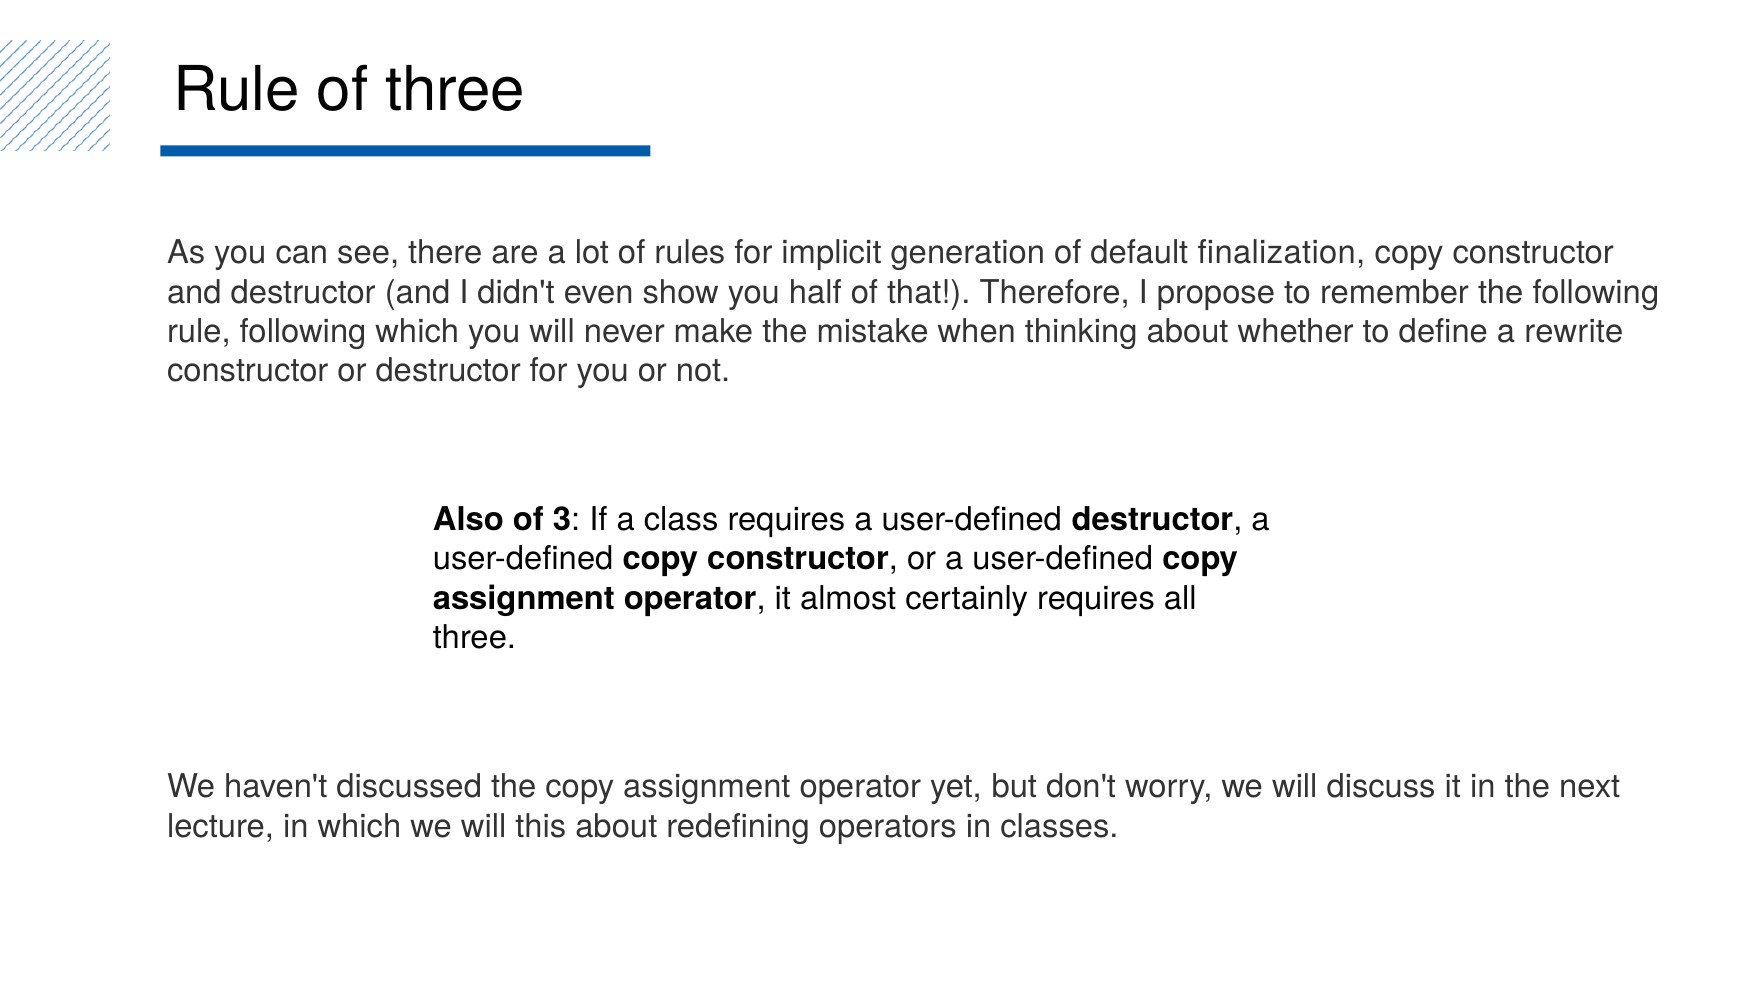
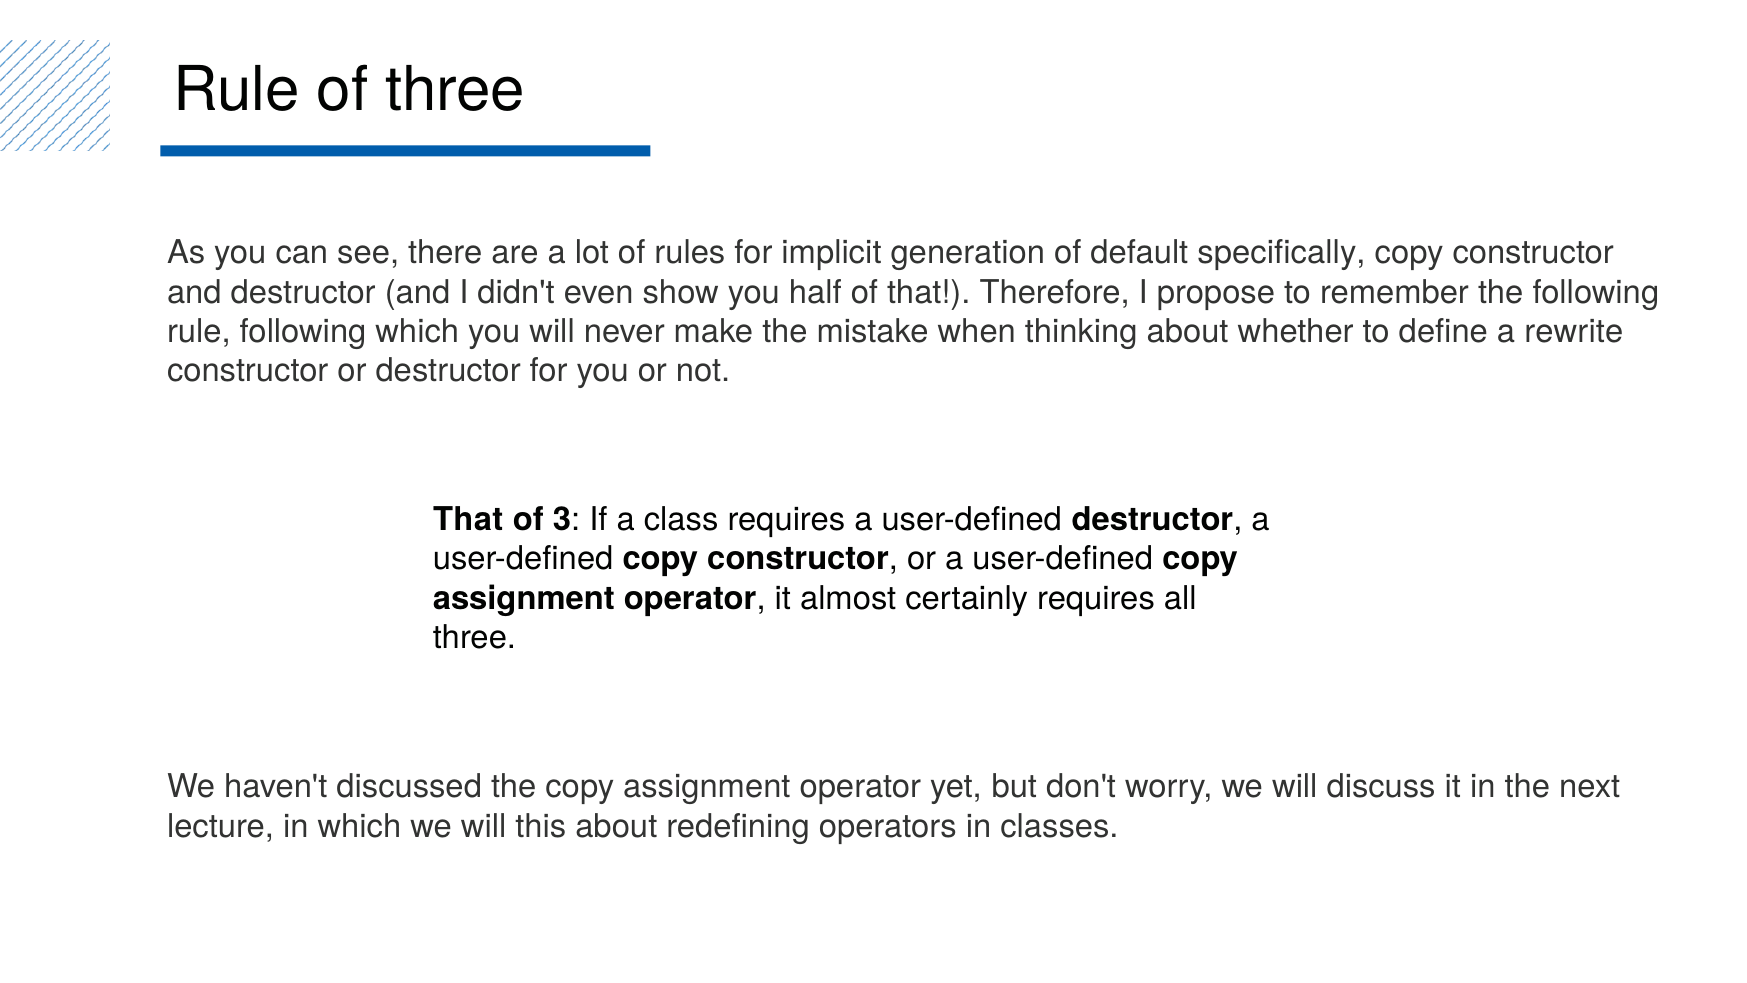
finalization: finalization -> specifically
Also at (468, 520): Also -> That
